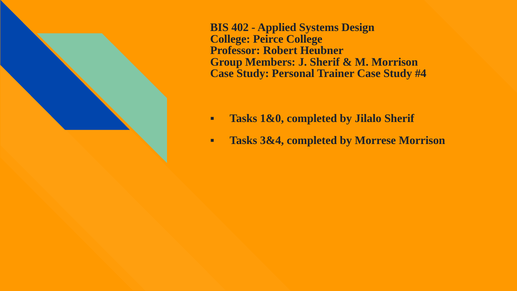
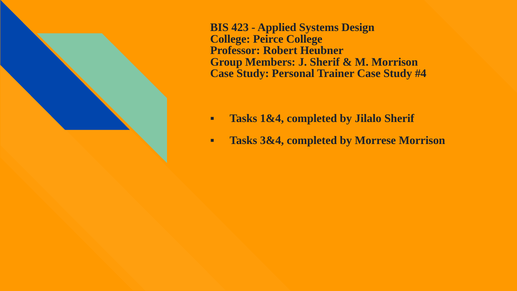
402: 402 -> 423
1&0: 1&0 -> 1&4
